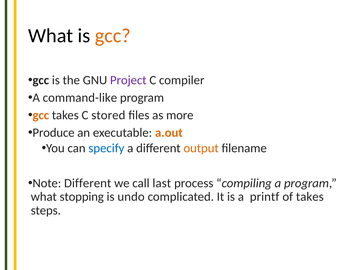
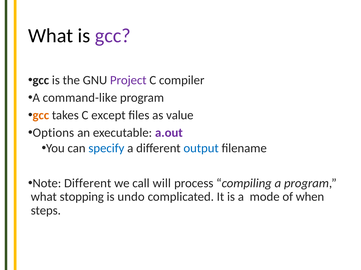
gcc at (113, 36) colour: orange -> purple
stored: stored -> except
more: more -> value
Produce: Produce -> Options
a.out colour: orange -> purple
output colour: orange -> blue
last: last -> will
printf: printf -> mode
of takes: takes -> when
